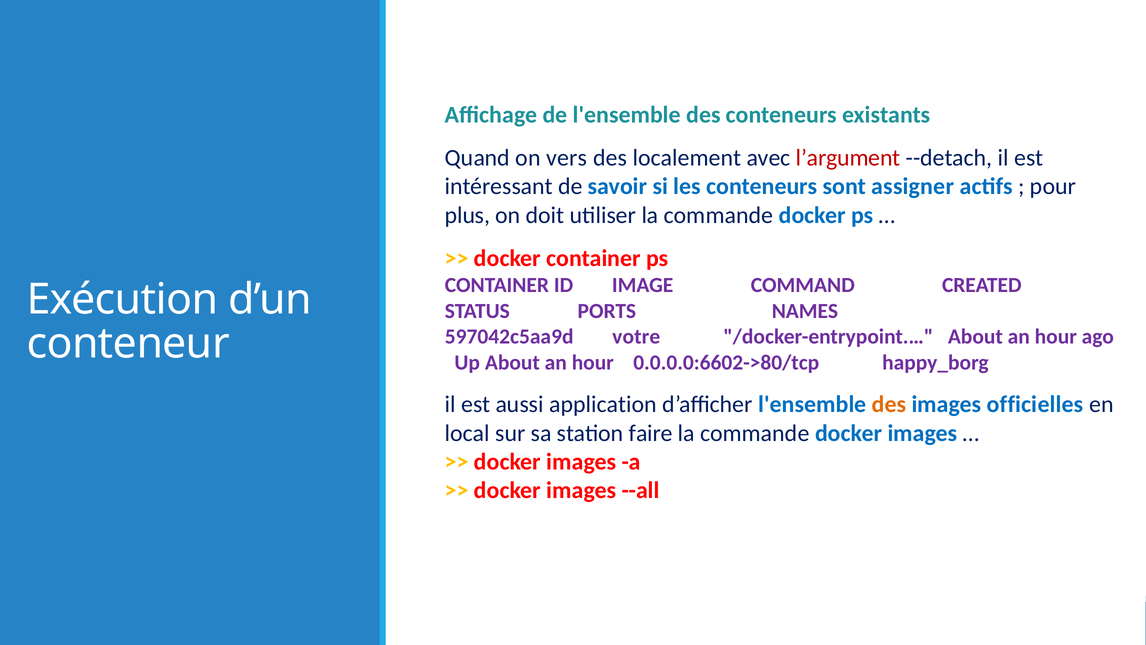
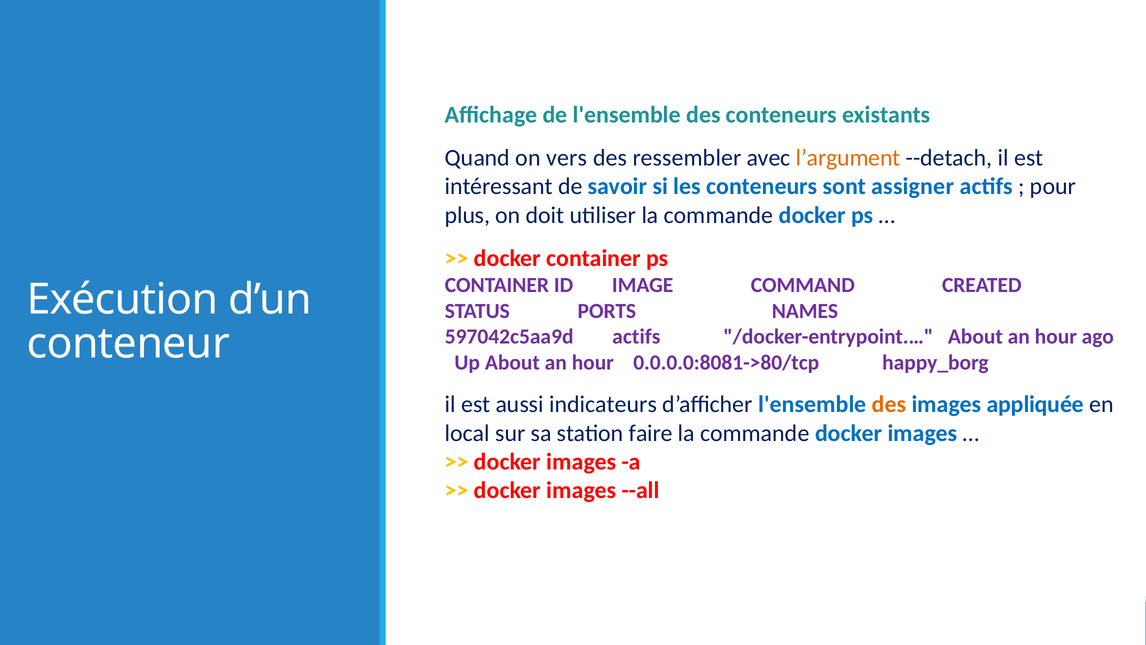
localement: localement -> ressembler
l’argument colour: red -> orange
597042c5aa9d votre: votre -> actifs
0.0.0.0:6602->80/tcp: 0.0.0.0:6602->80/tcp -> 0.0.0.0:8081->80/tcp
application: application -> indicateurs
officielles: officielles -> appliquée
